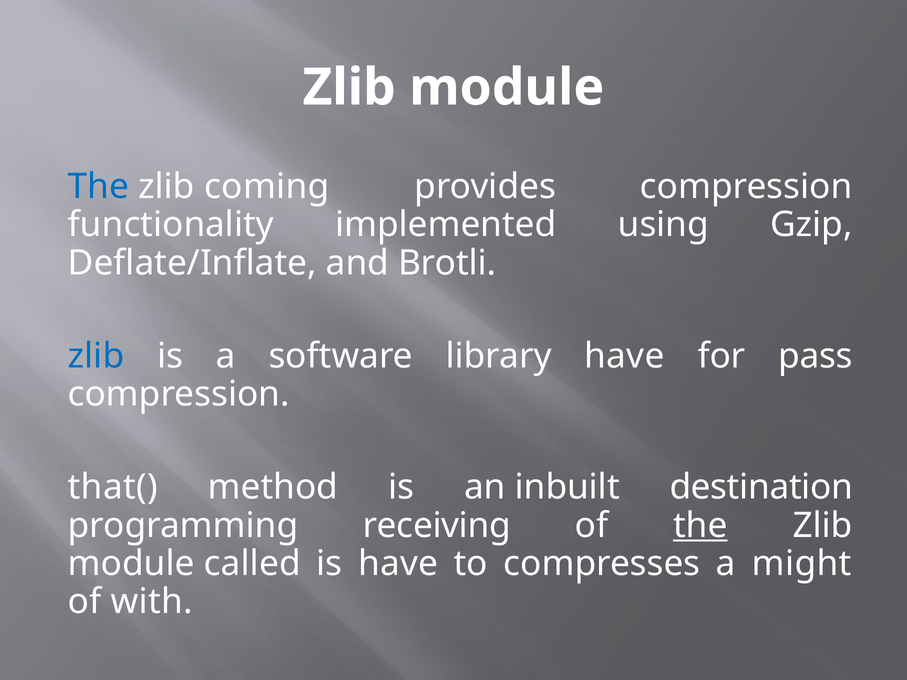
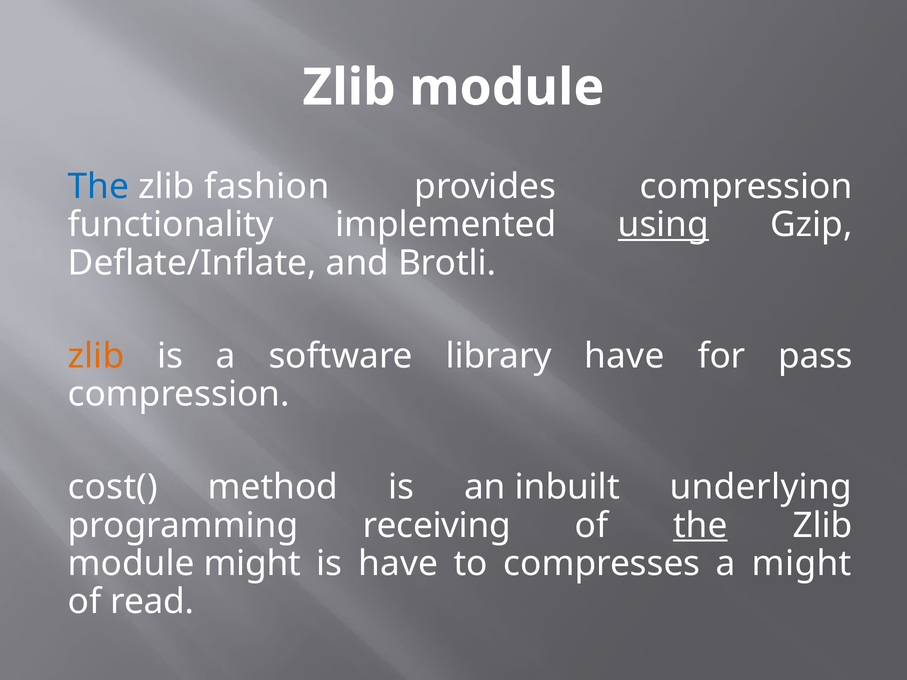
coming: coming -> fashion
using underline: none -> present
zlib at (96, 356) colour: blue -> orange
that(: that( -> cost(
destination: destination -> underlying
module called: called -> might
with: with -> read
